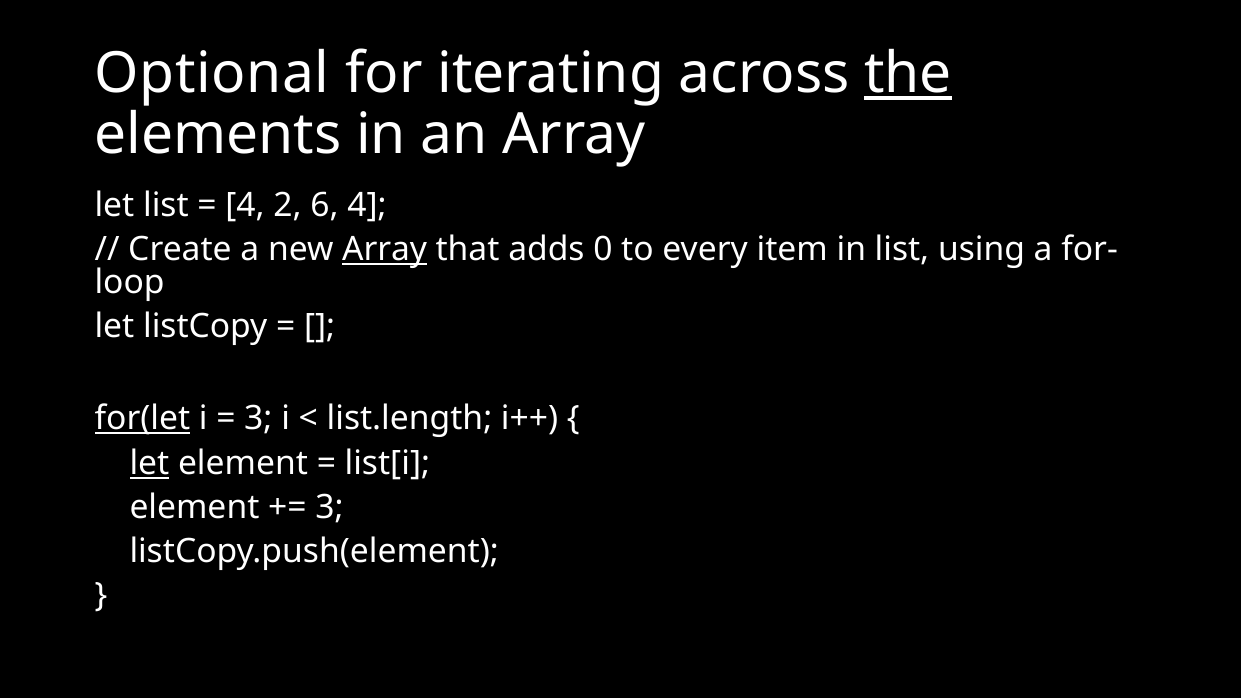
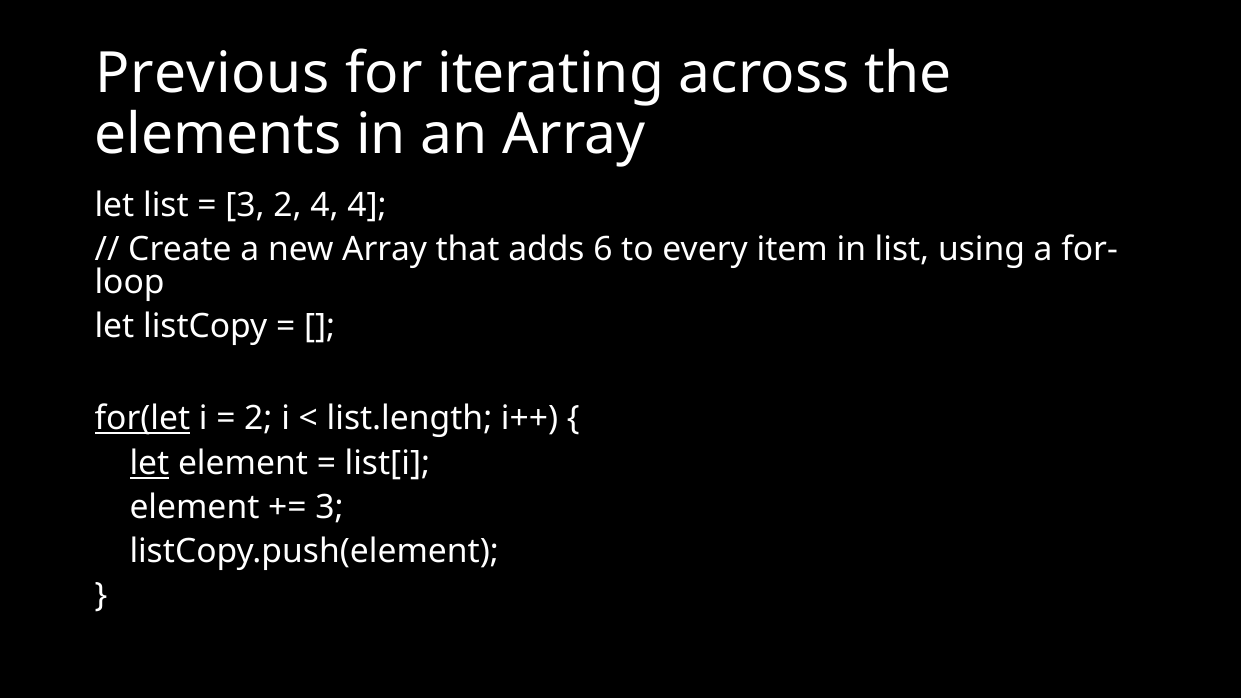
Optional: Optional -> Previous
the underline: present -> none
4 at (245, 206): 4 -> 3
2 6: 6 -> 4
Array at (385, 250) underline: present -> none
0: 0 -> 6
3 at (258, 419): 3 -> 2
